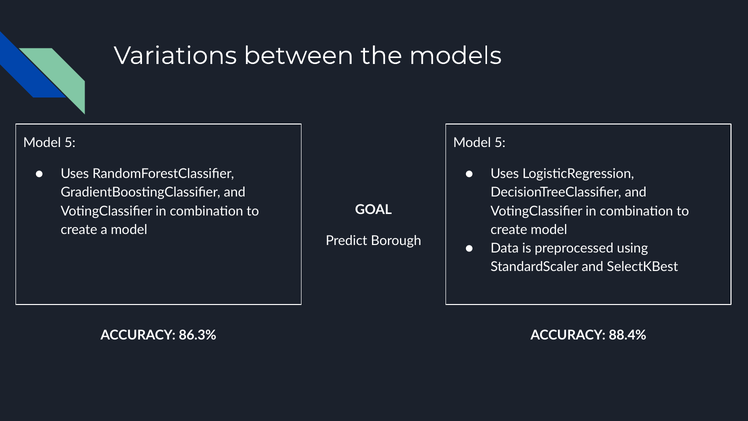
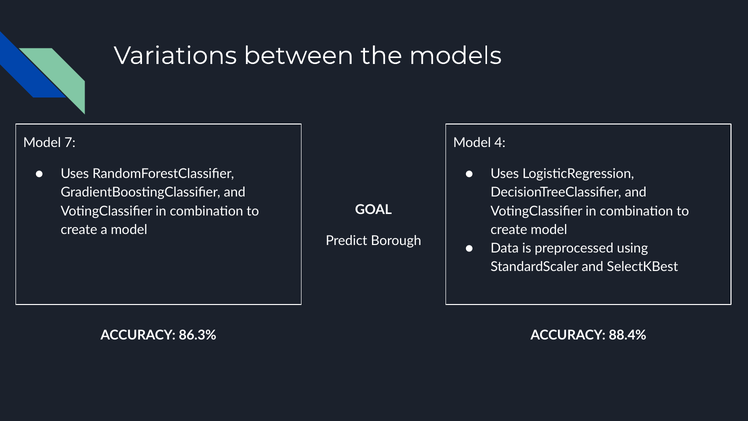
5 at (70, 143): 5 -> 7
5 at (500, 143): 5 -> 4
